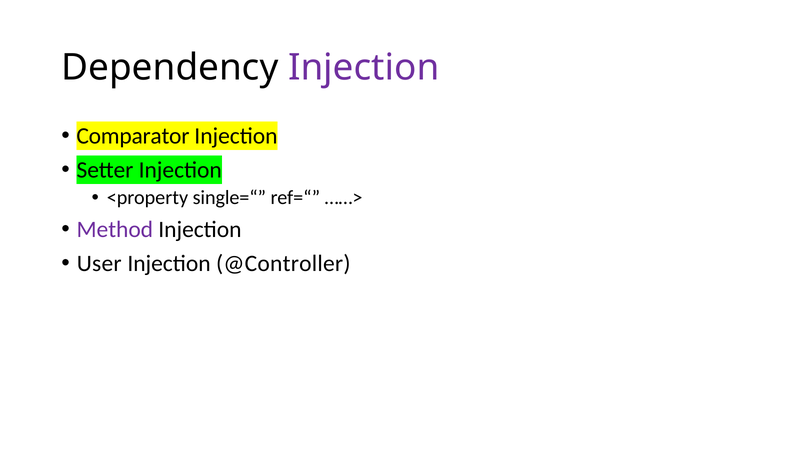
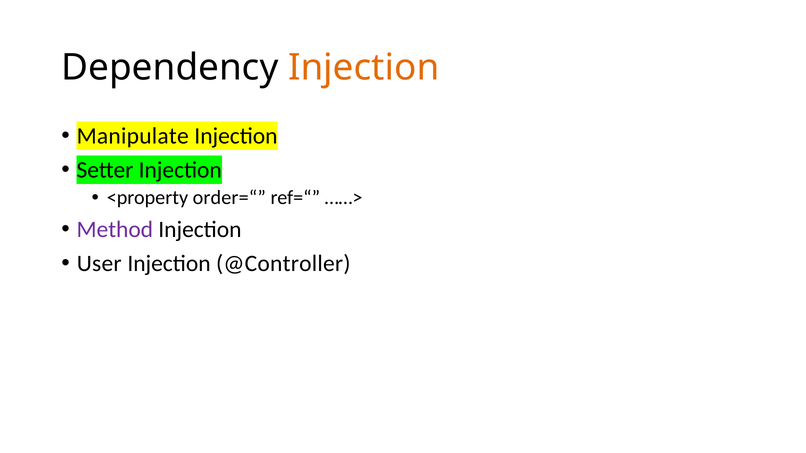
Injection at (364, 68) colour: purple -> orange
Comparator: Comparator -> Manipulate
single=“: single=“ -> order=“
